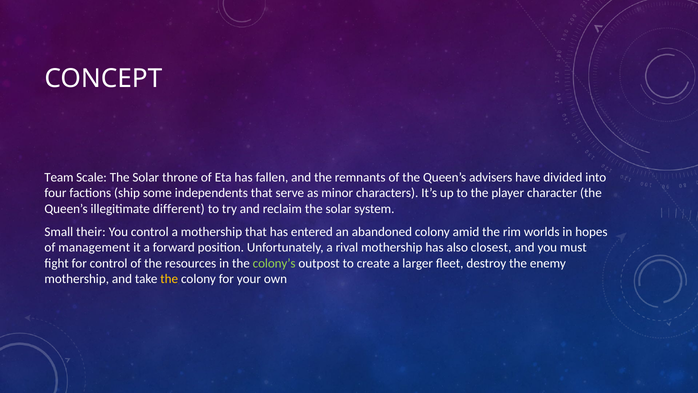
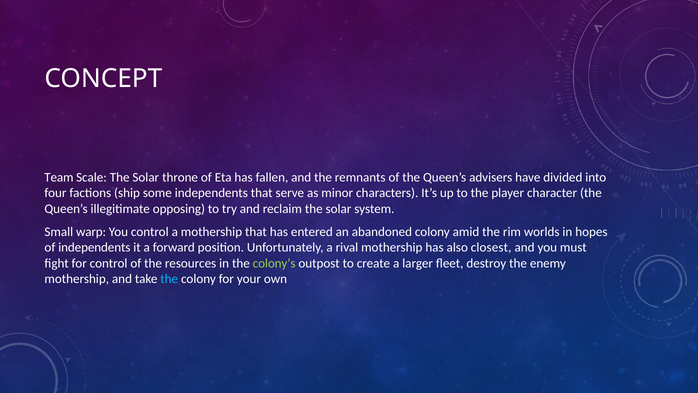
different: different -> opposing
their: their -> warp
of management: management -> independents
the at (169, 279) colour: yellow -> light blue
